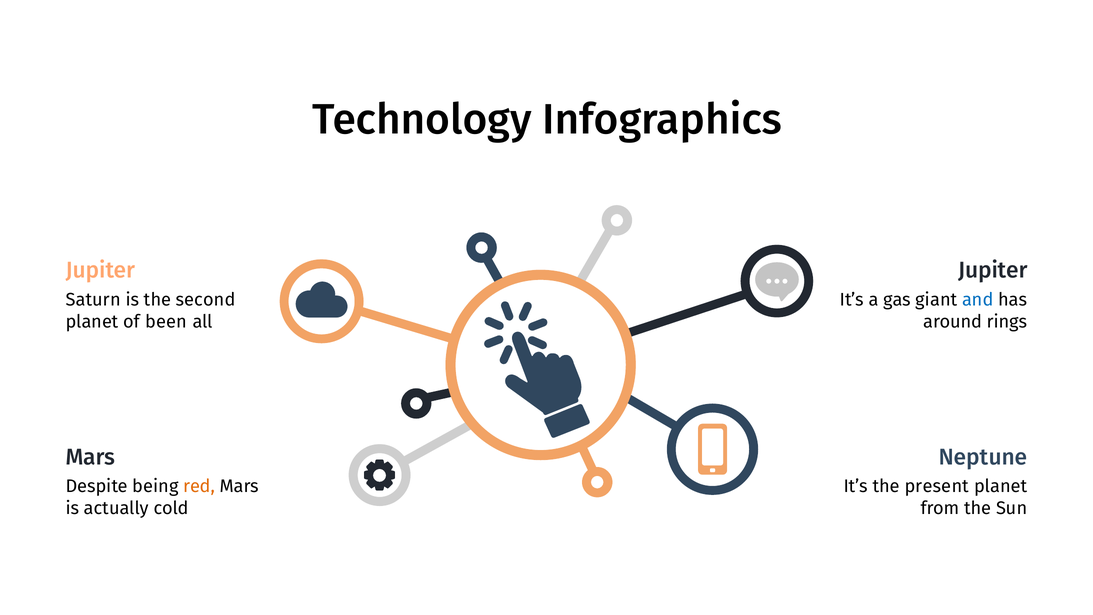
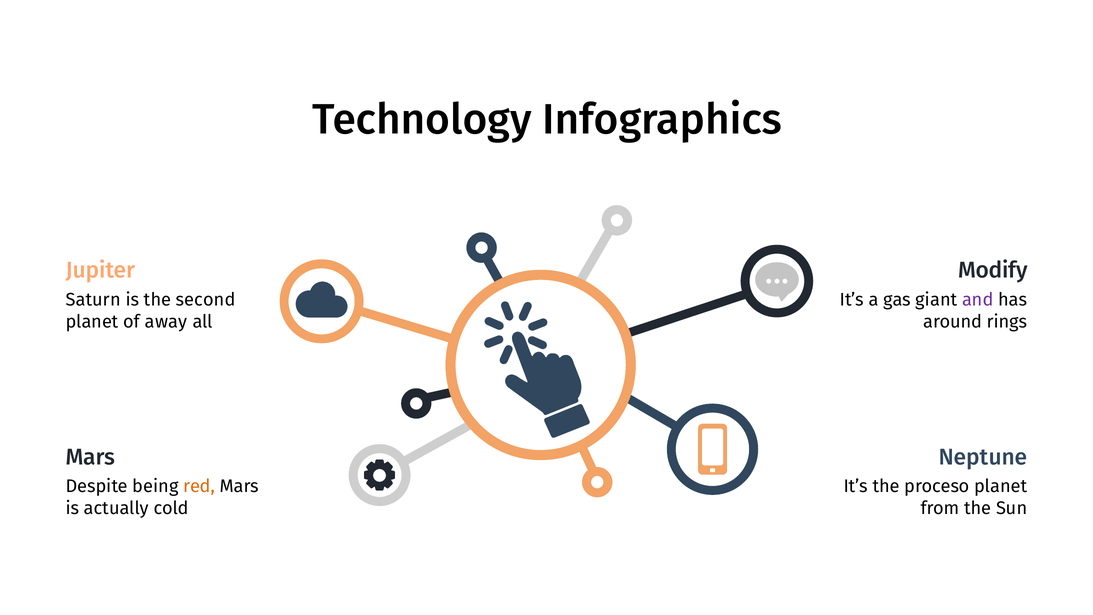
Jupiter at (993, 270): Jupiter -> Modify
and colour: blue -> purple
been: been -> away
present: present -> proceso
